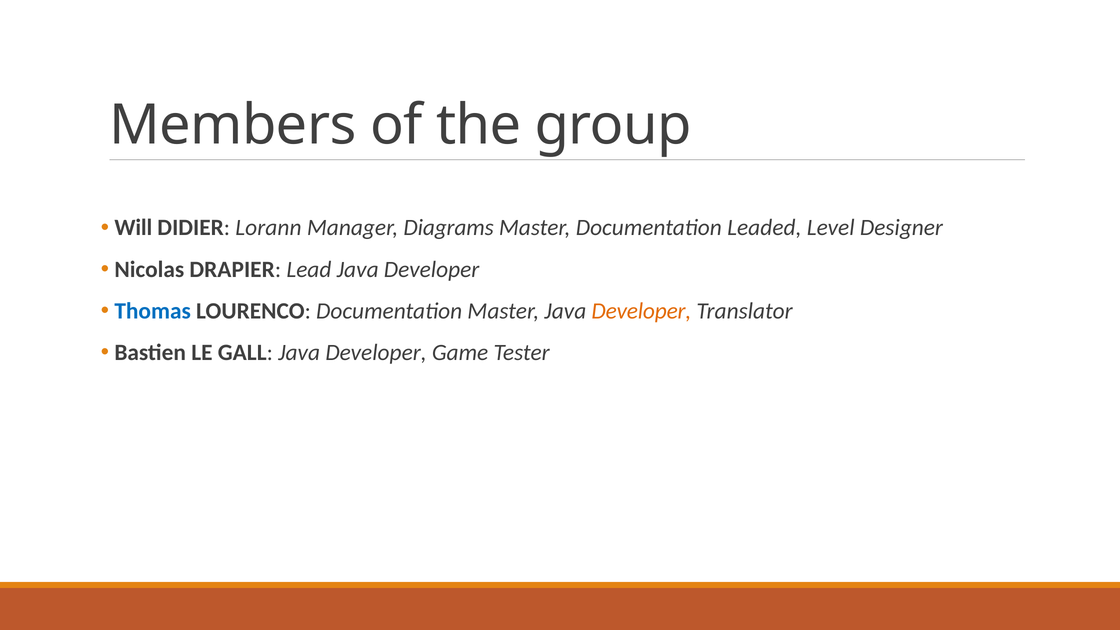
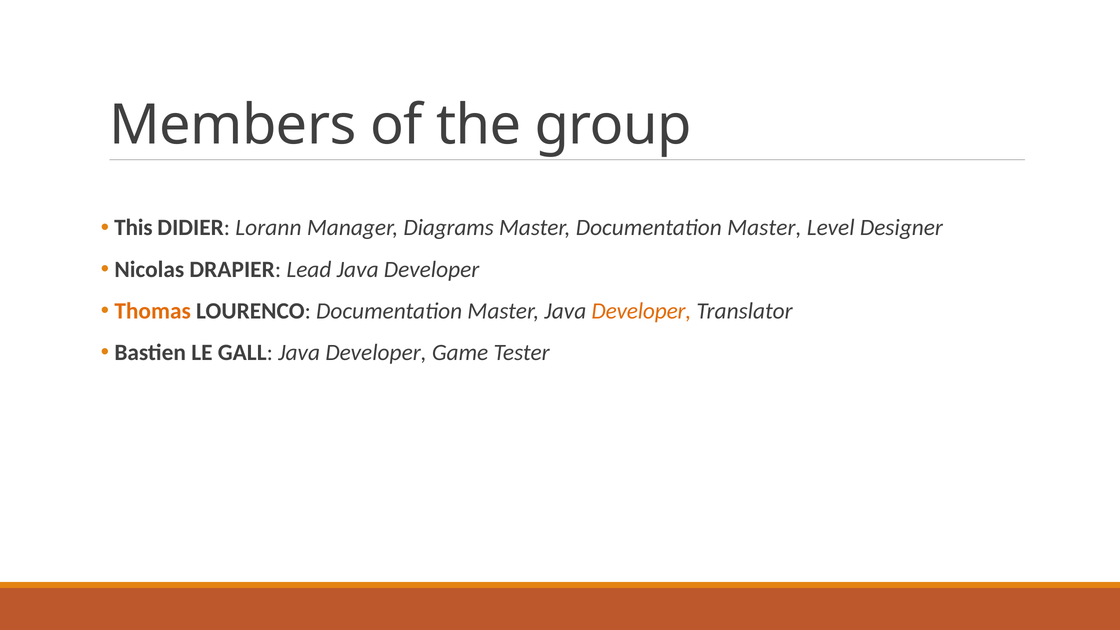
Will: Will -> This
Master Documentation Leaded: Leaded -> Master
Thomas colour: blue -> orange
